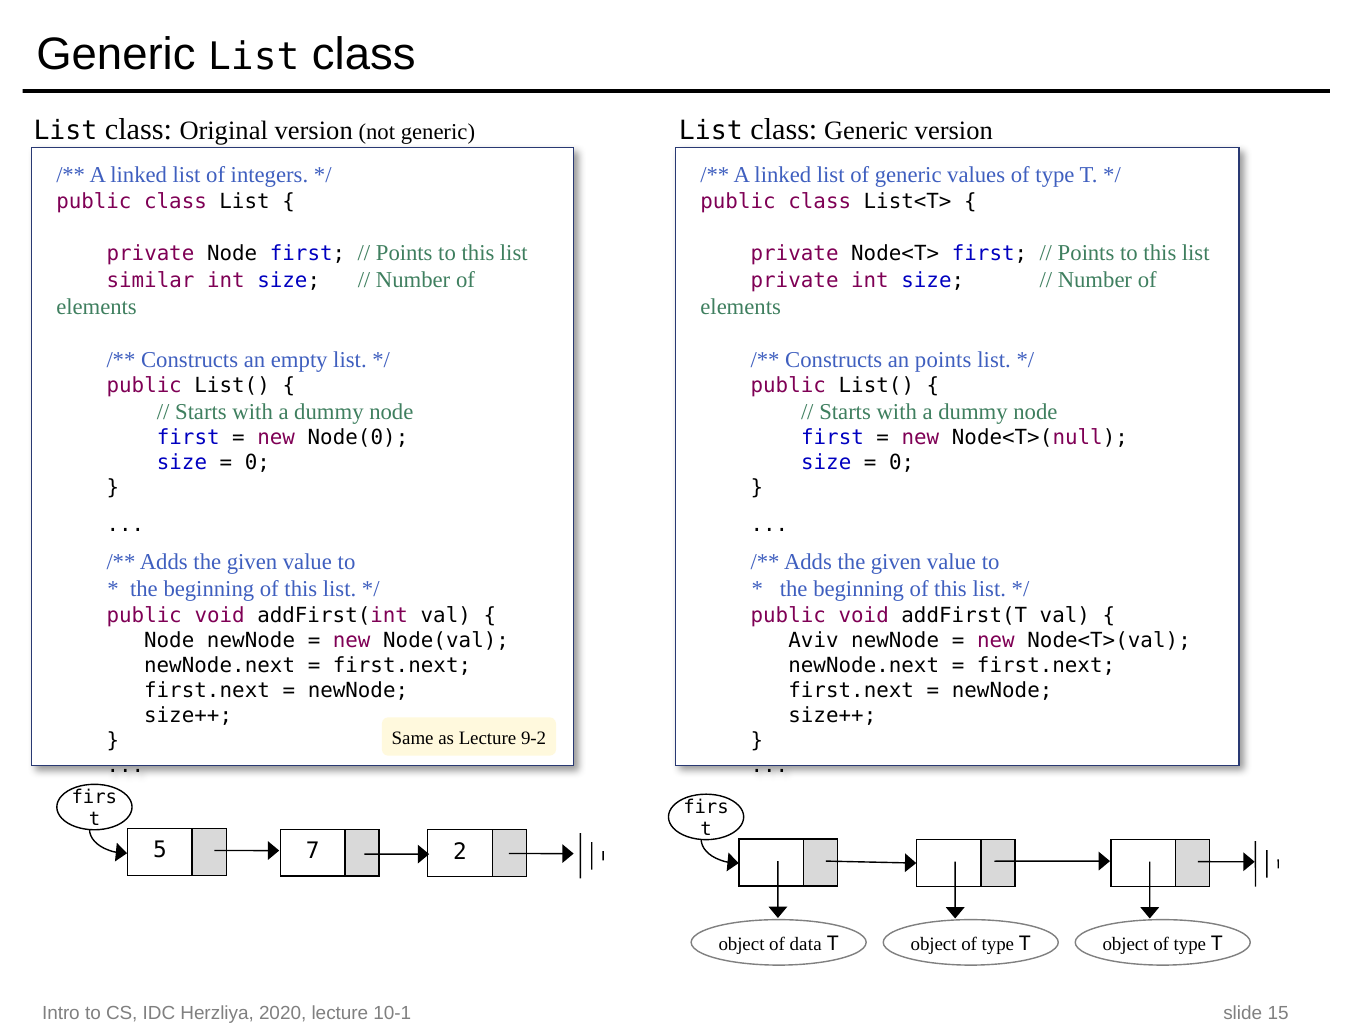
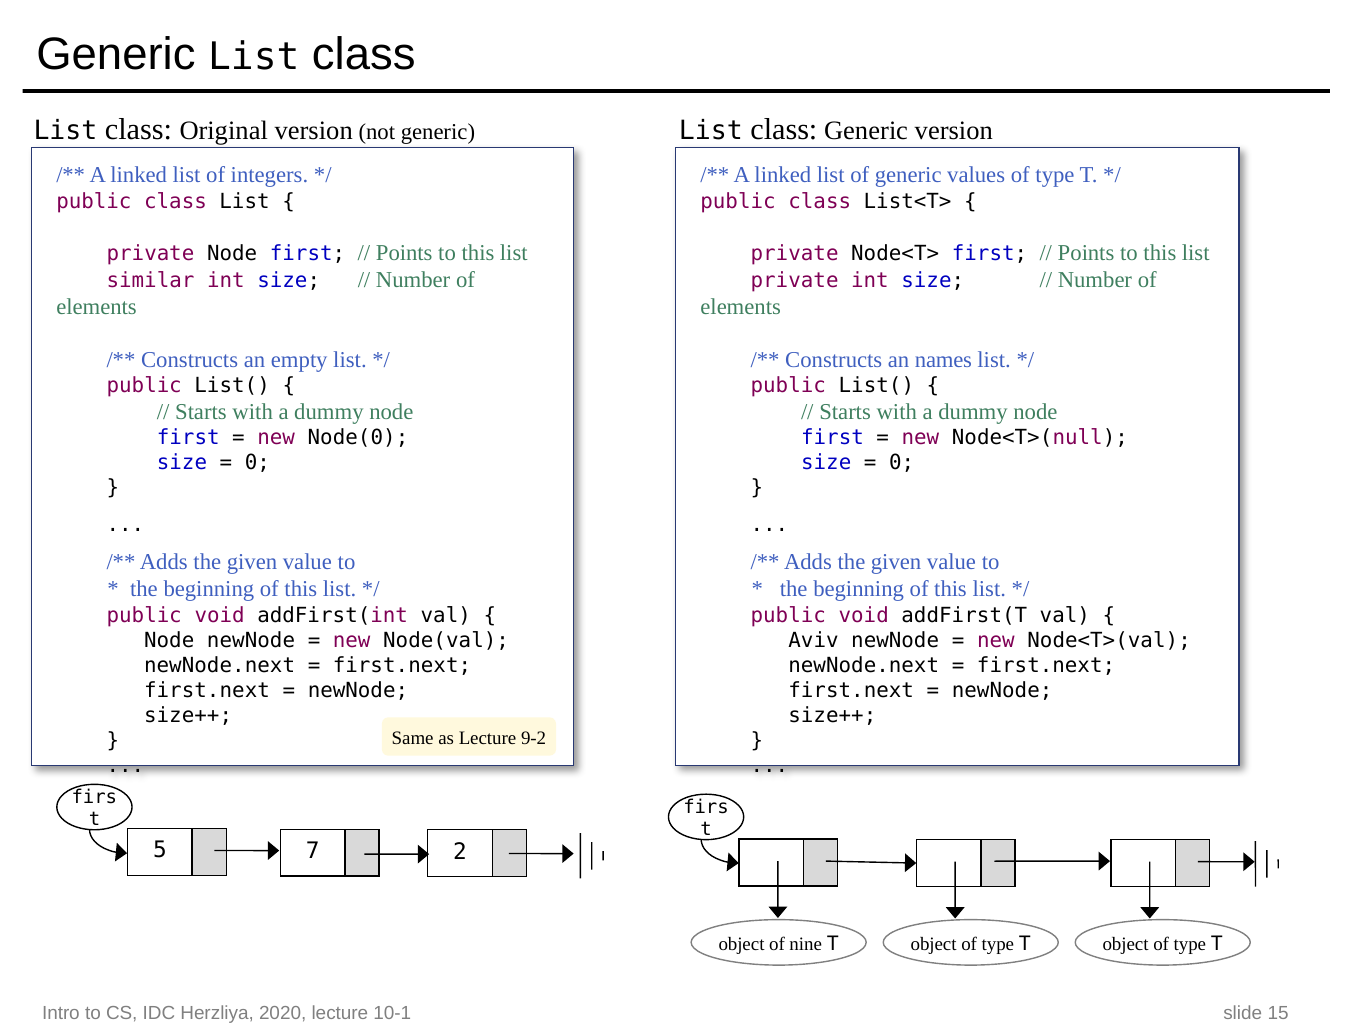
an points: points -> names
data: data -> nine
